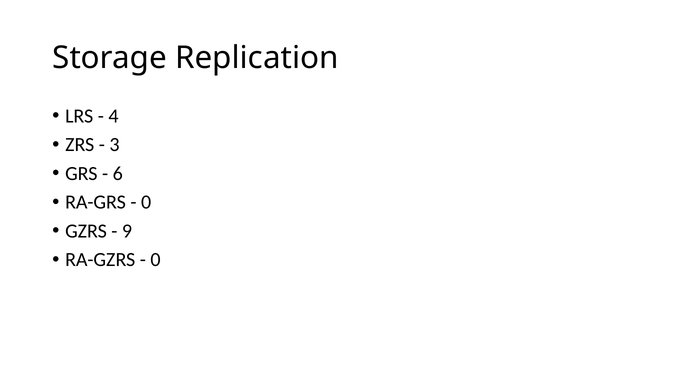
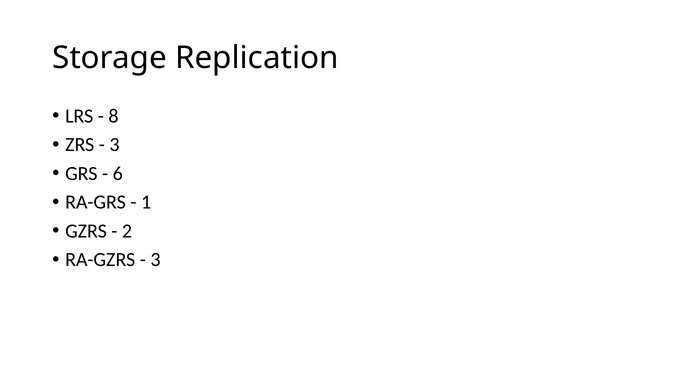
4: 4 -> 8
0 at (146, 202): 0 -> 1
9: 9 -> 2
0 at (155, 260): 0 -> 3
